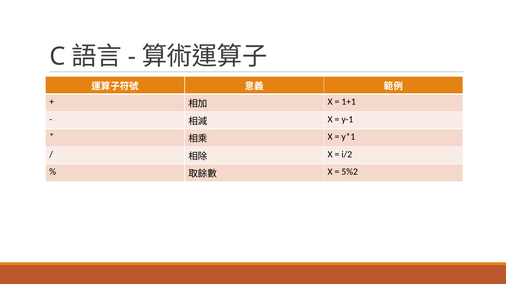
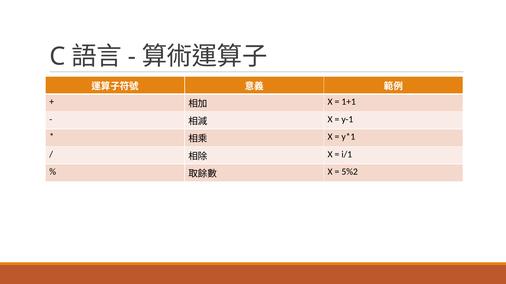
i/2: i/2 -> i/1
